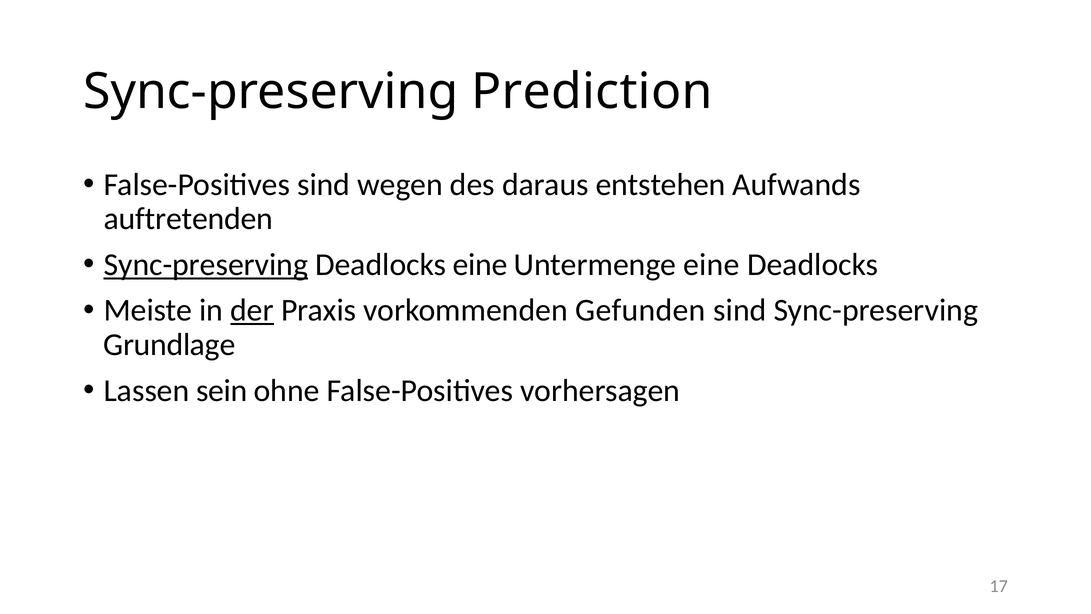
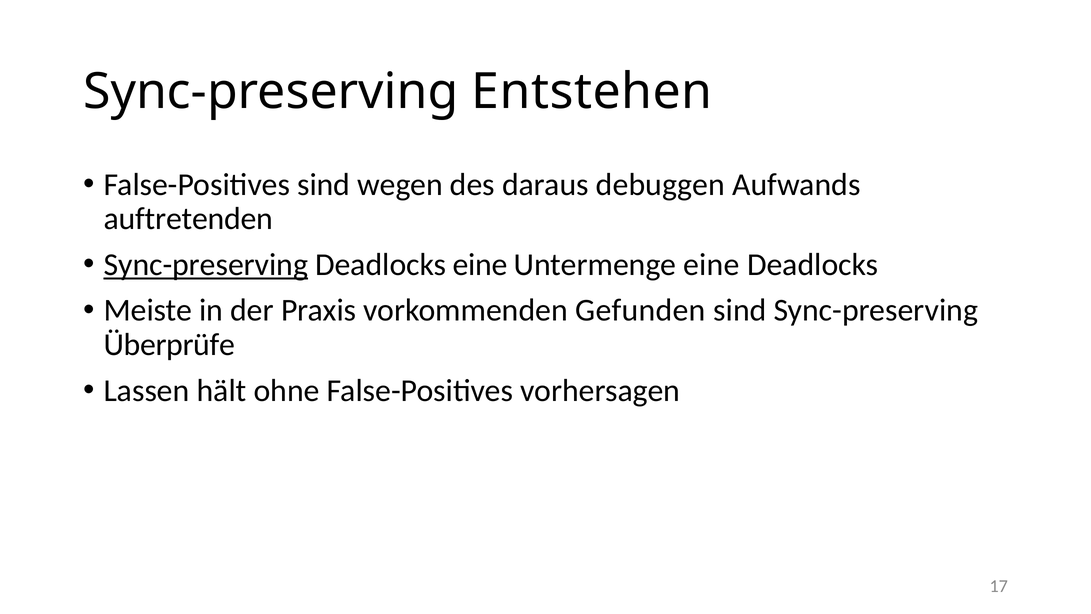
Prediction: Prediction -> Entstehen
entstehen: entstehen -> debuggen
der underline: present -> none
Grundlage: Grundlage -> Überprüfe
sein: sein -> hält
